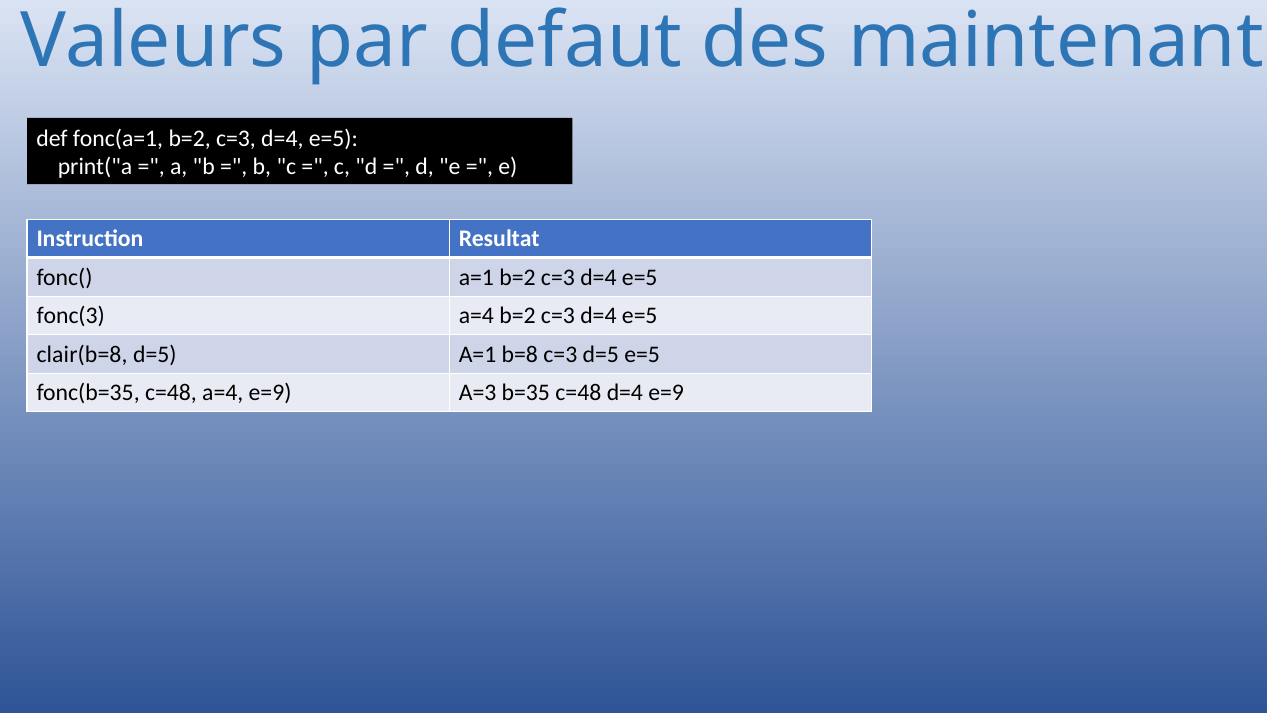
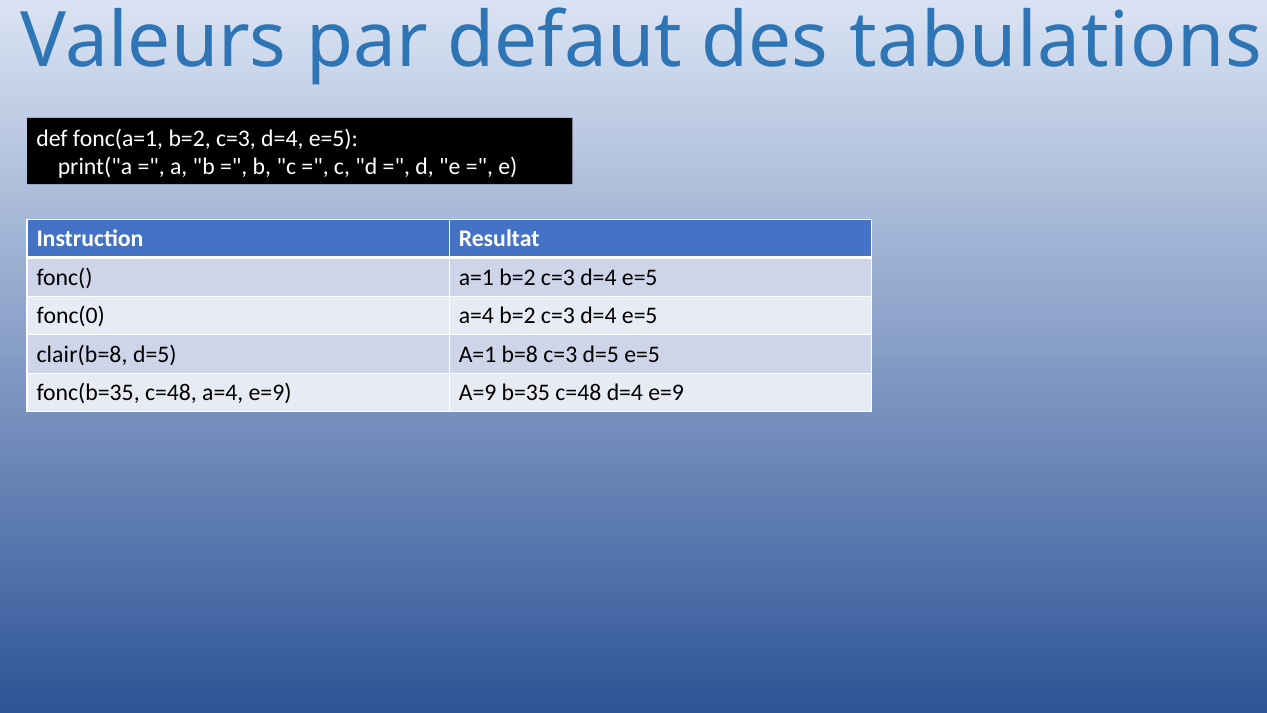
maintenant: maintenant -> tabulations
fonc(3: fonc(3 -> fonc(0
A=3: A=3 -> A=9
